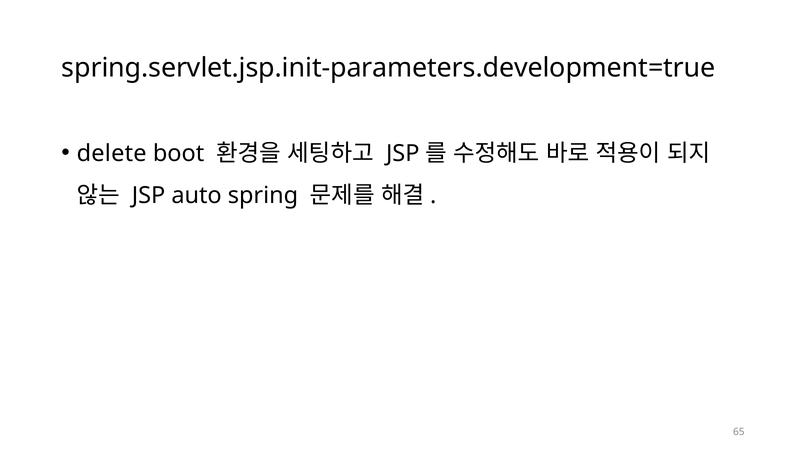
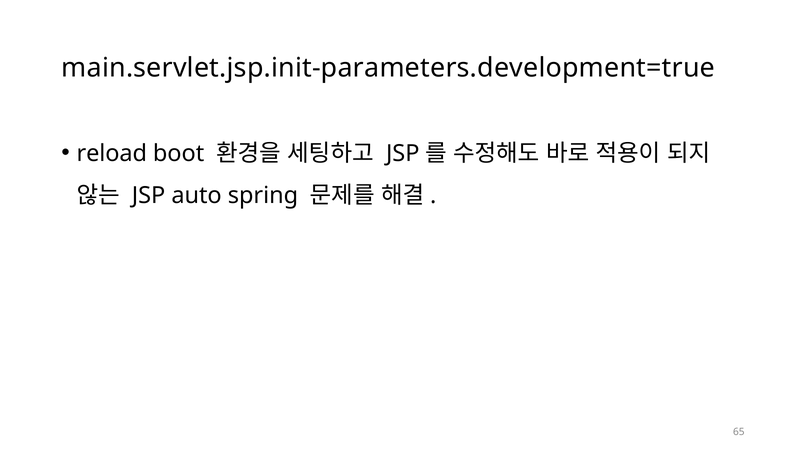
spring.servlet.jsp.init-parameters.development=true: spring.servlet.jsp.init-parameters.development=true -> main.servlet.jsp.init-parameters.development=true
delete: delete -> reload
